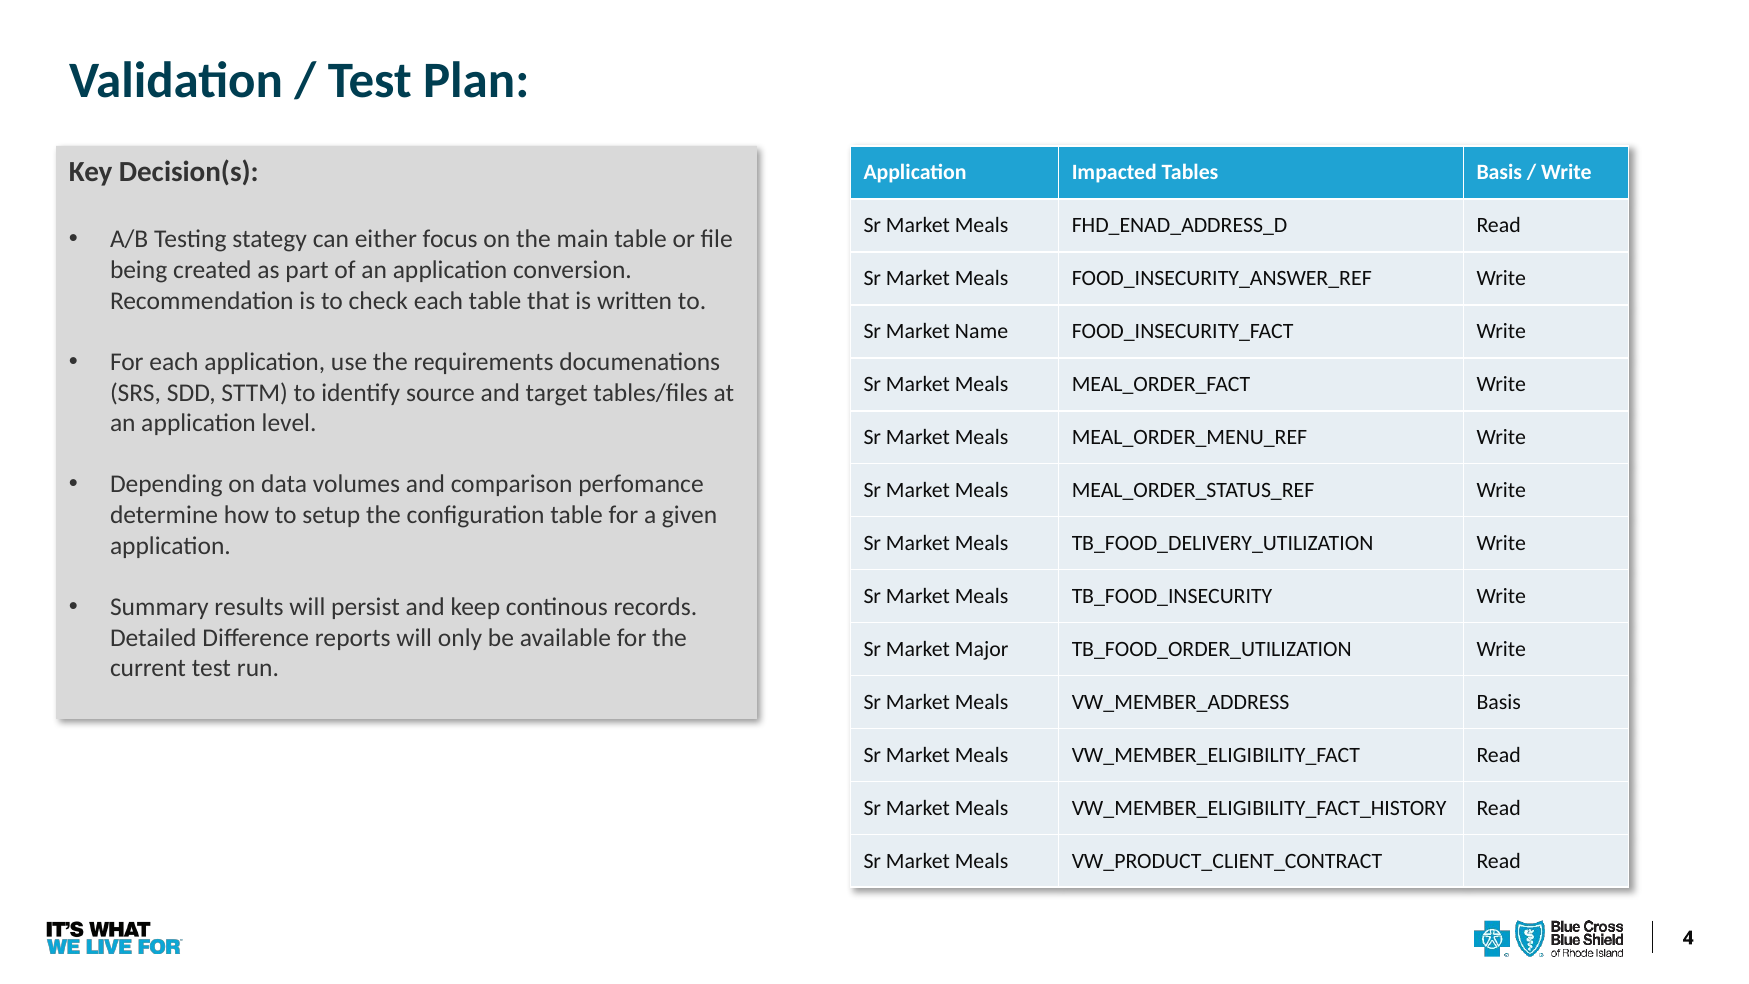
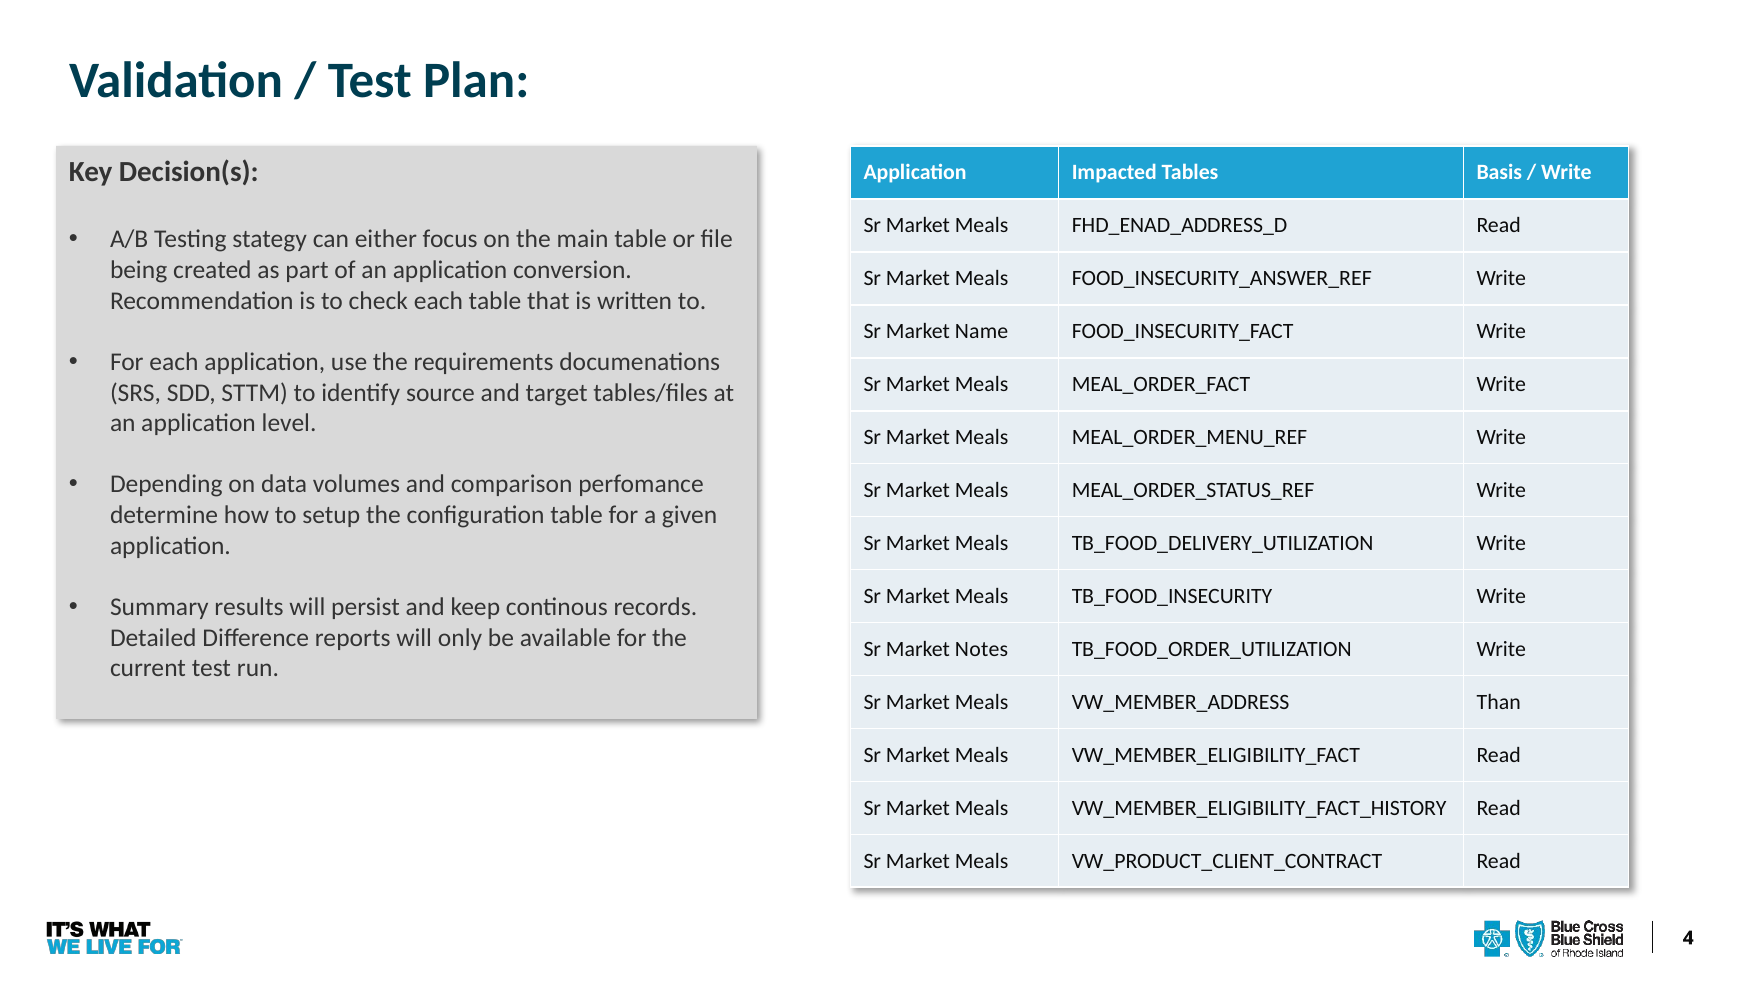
Major: Major -> Notes
Basis at (1499, 702): Basis -> Than
